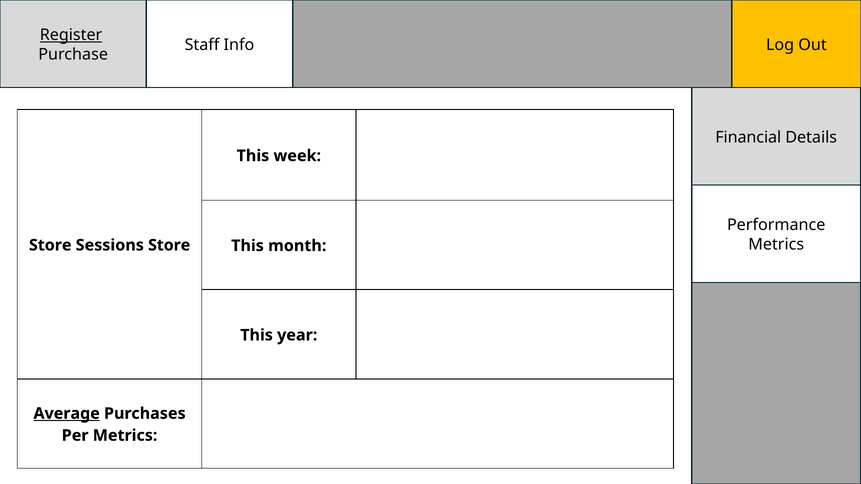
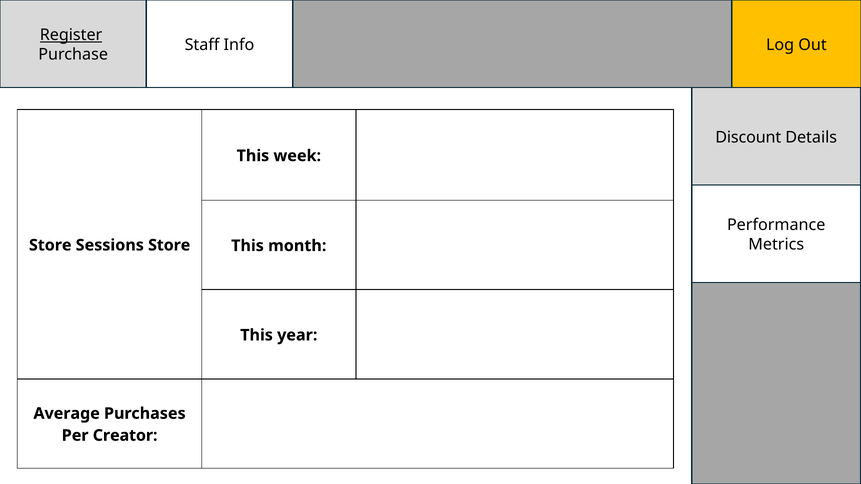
Financial: Financial -> Discount
Average underline: present -> none
Per Metrics: Metrics -> Creator
